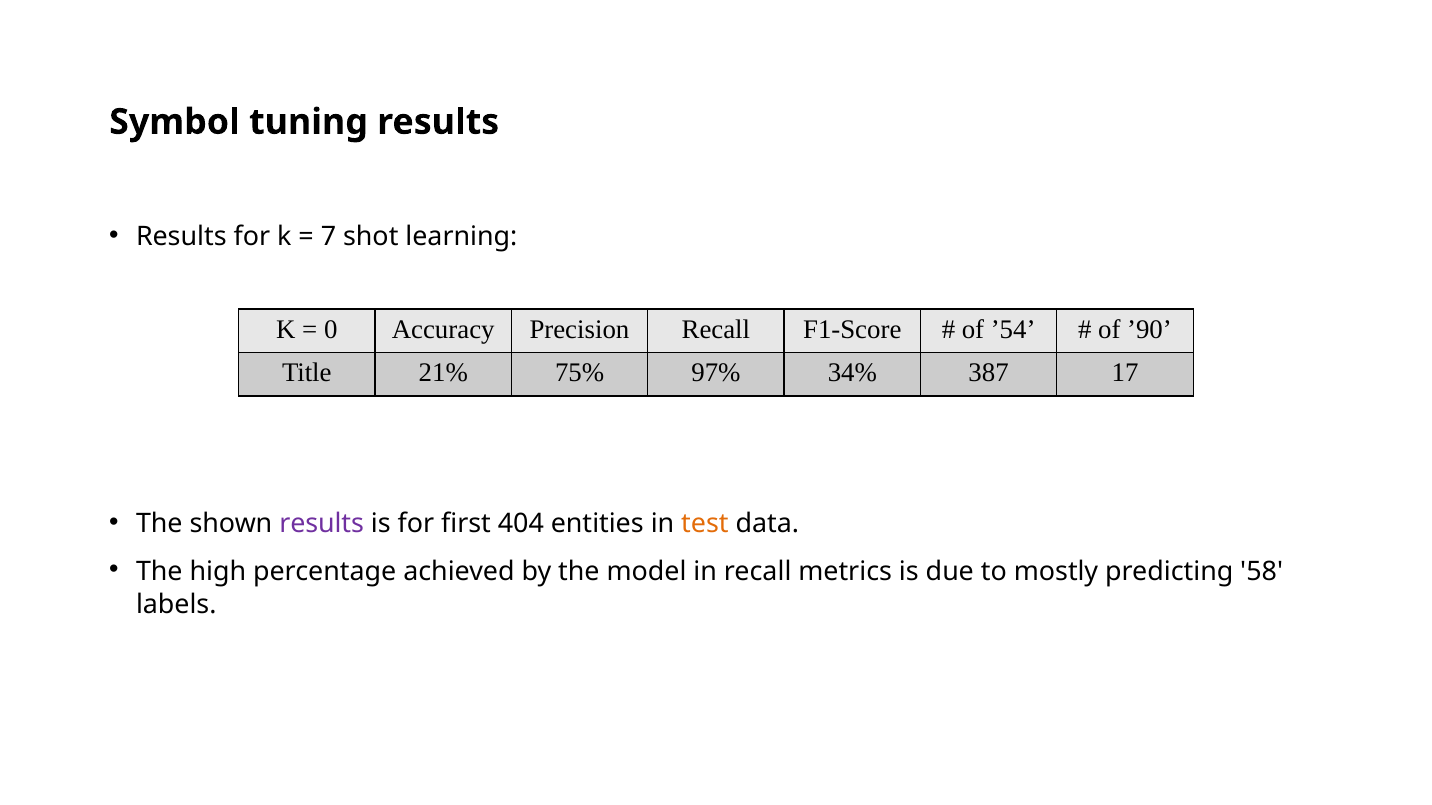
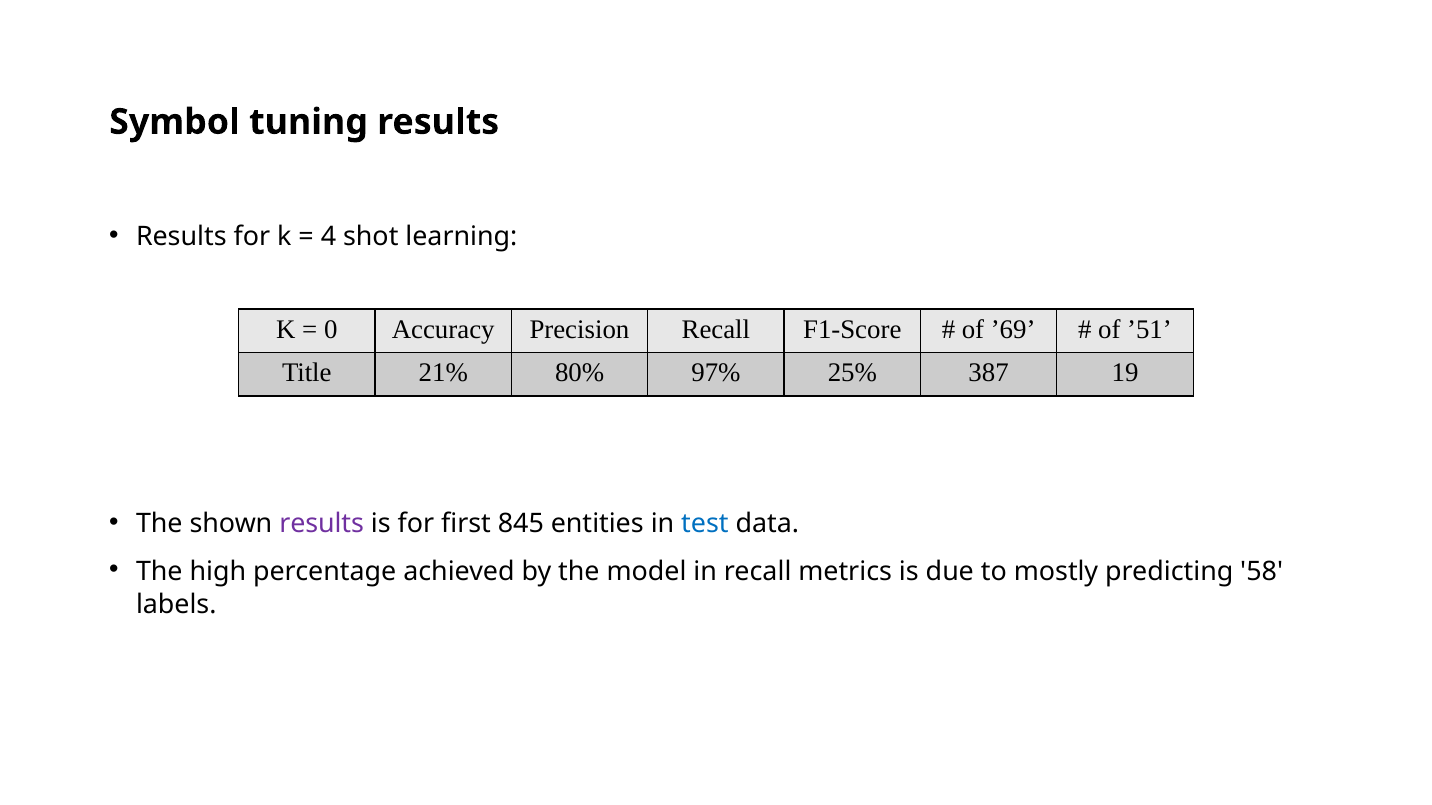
7: 7 -> 4
’54: ’54 -> ’69
’90: ’90 -> ’51
75%: 75% -> 80%
34%: 34% -> 25%
17: 17 -> 19
404: 404 -> 845
test colour: orange -> blue
